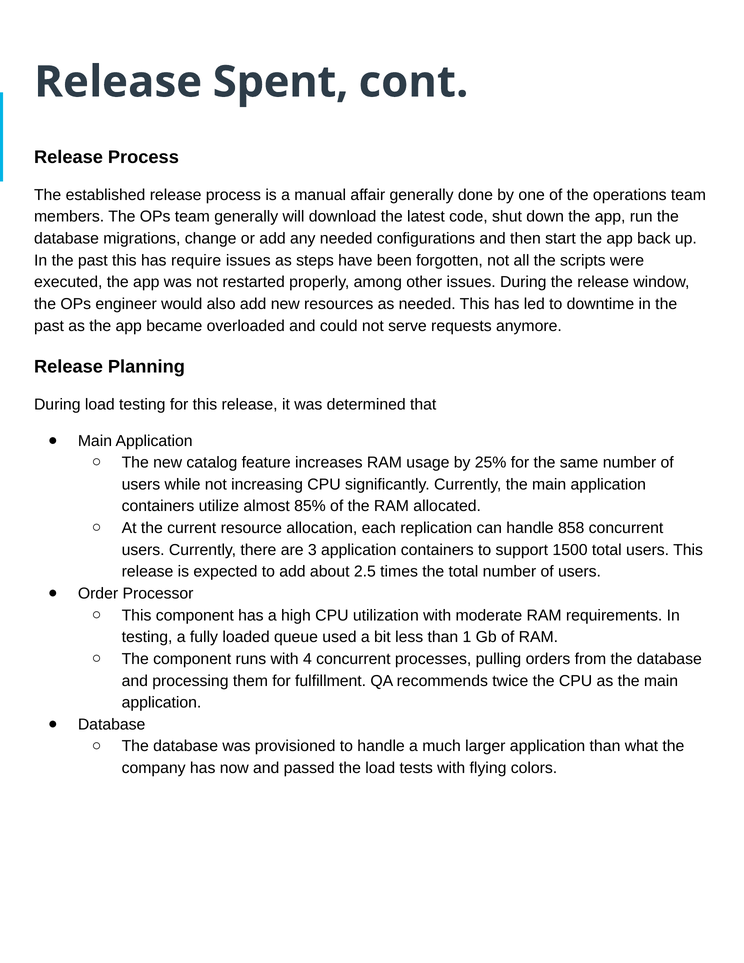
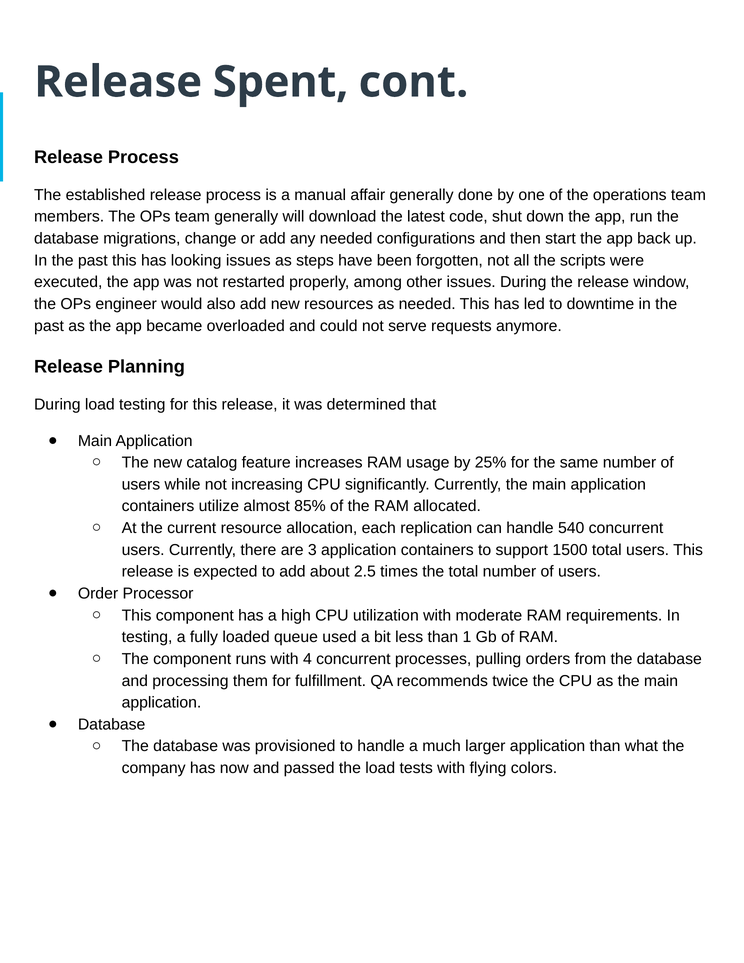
require: require -> looking
858: 858 -> 540
